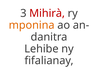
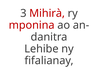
mponina colour: orange -> red
